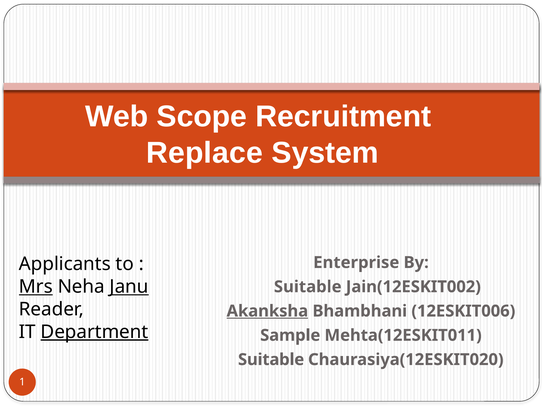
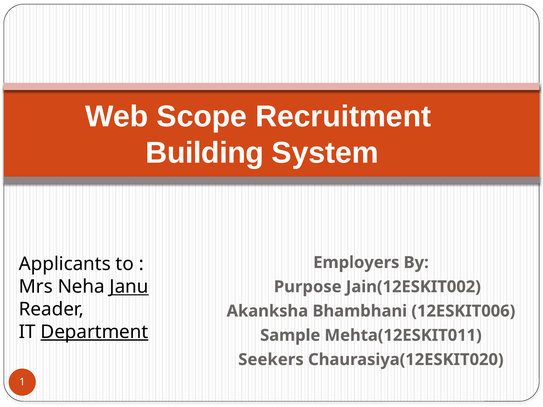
Replace: Replace -> Building
Enterprise: Enterprise -> Employers
Mrs underline: present -> none
Suitable at (308, 287): Suitable -> Purpose
Akanksha underline: present -> none
Suitable at (271, 360): Suitable -> Seekers
